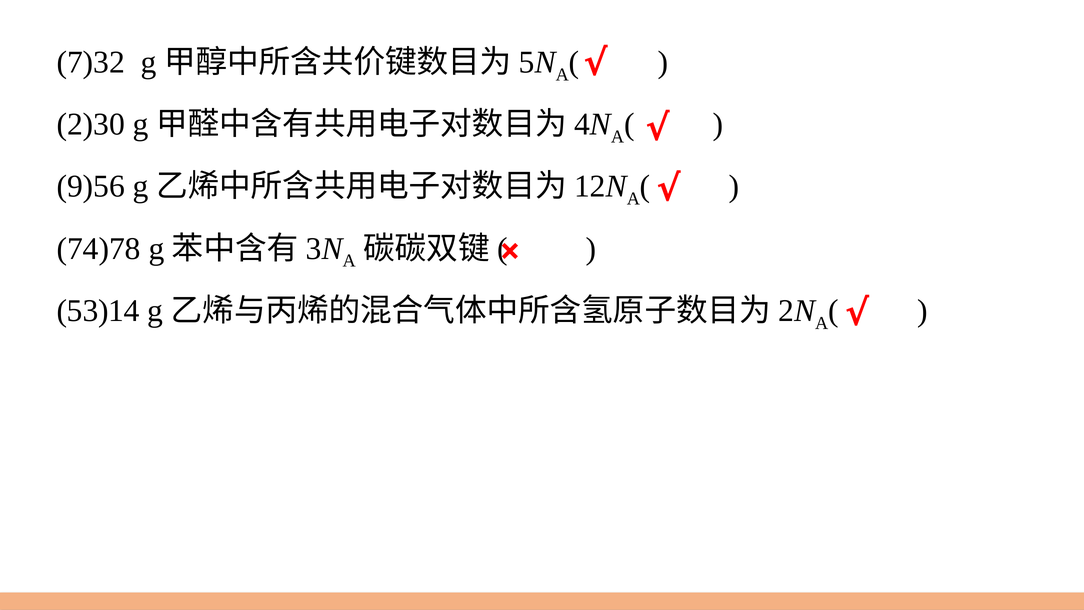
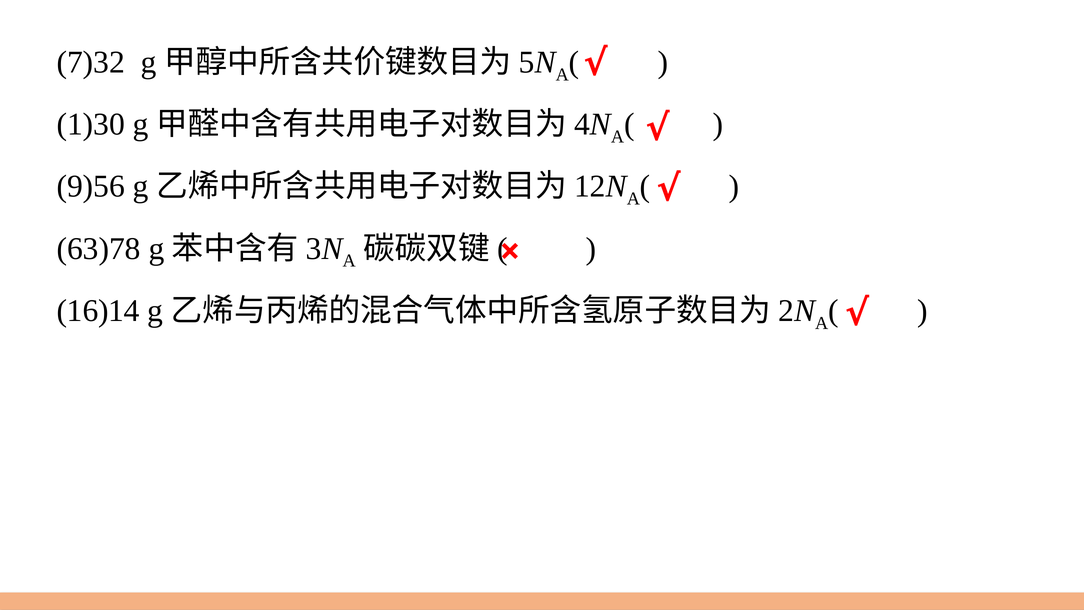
2)30: 2)30 -> 1)30
74)78: 74)78 -> 63)78
53)14: 53)14 -> 16)14
